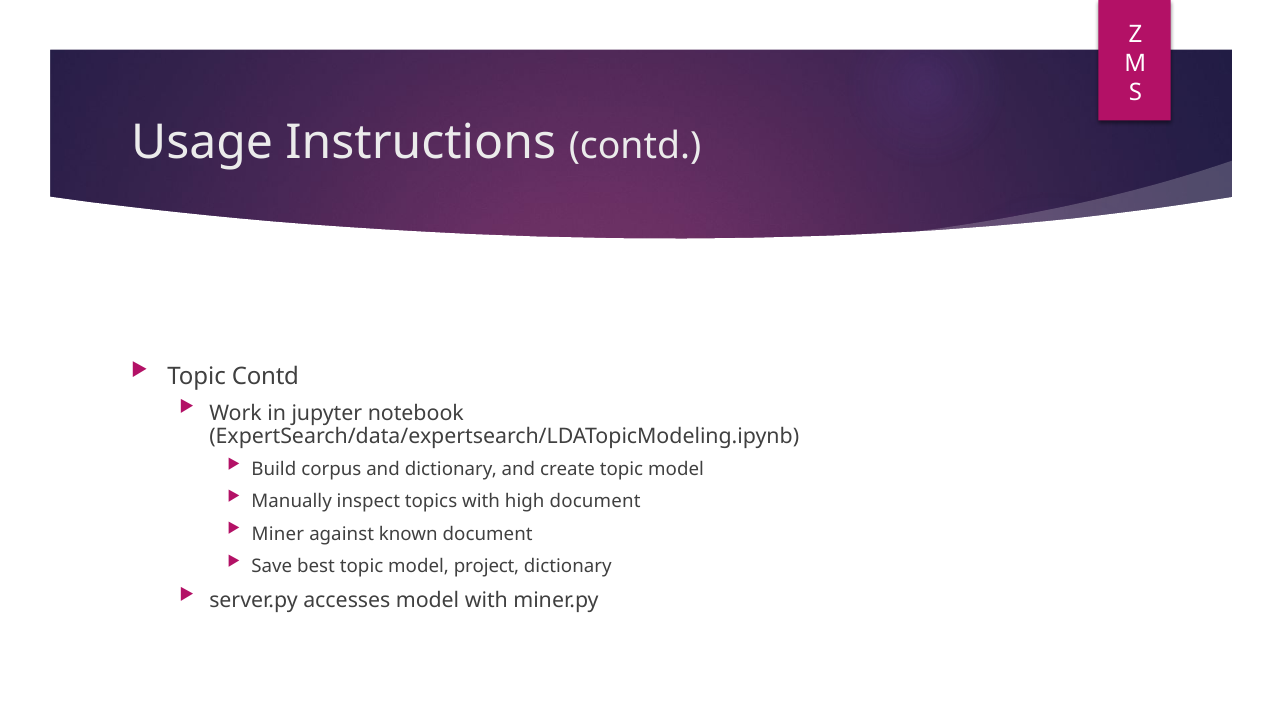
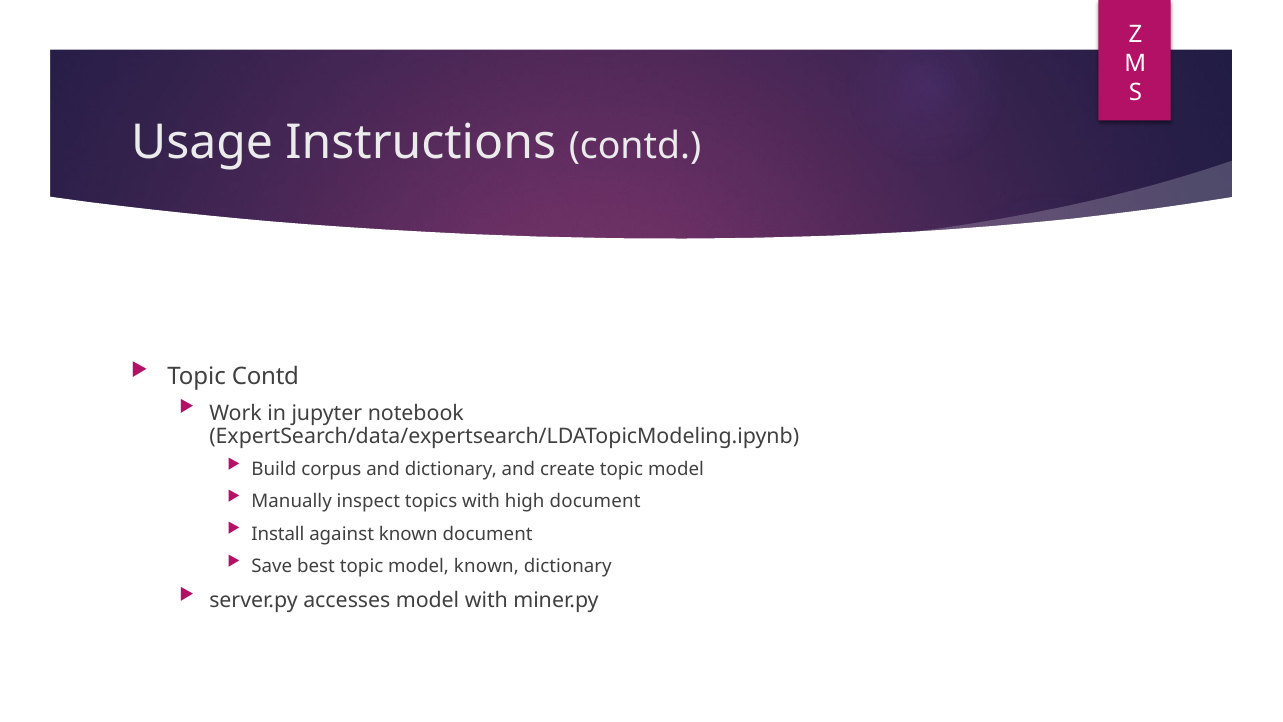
Miner: Miner -> Install
model project: project -> known
